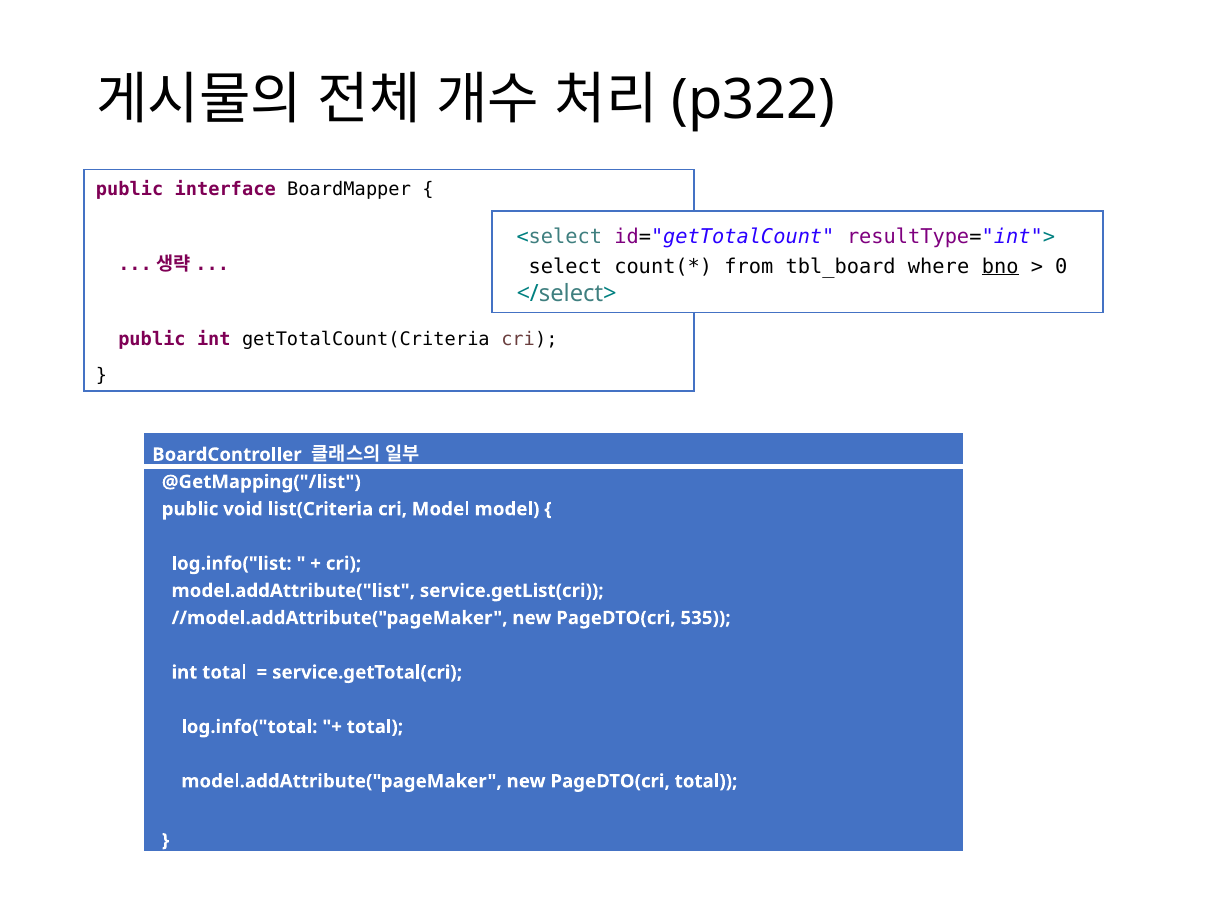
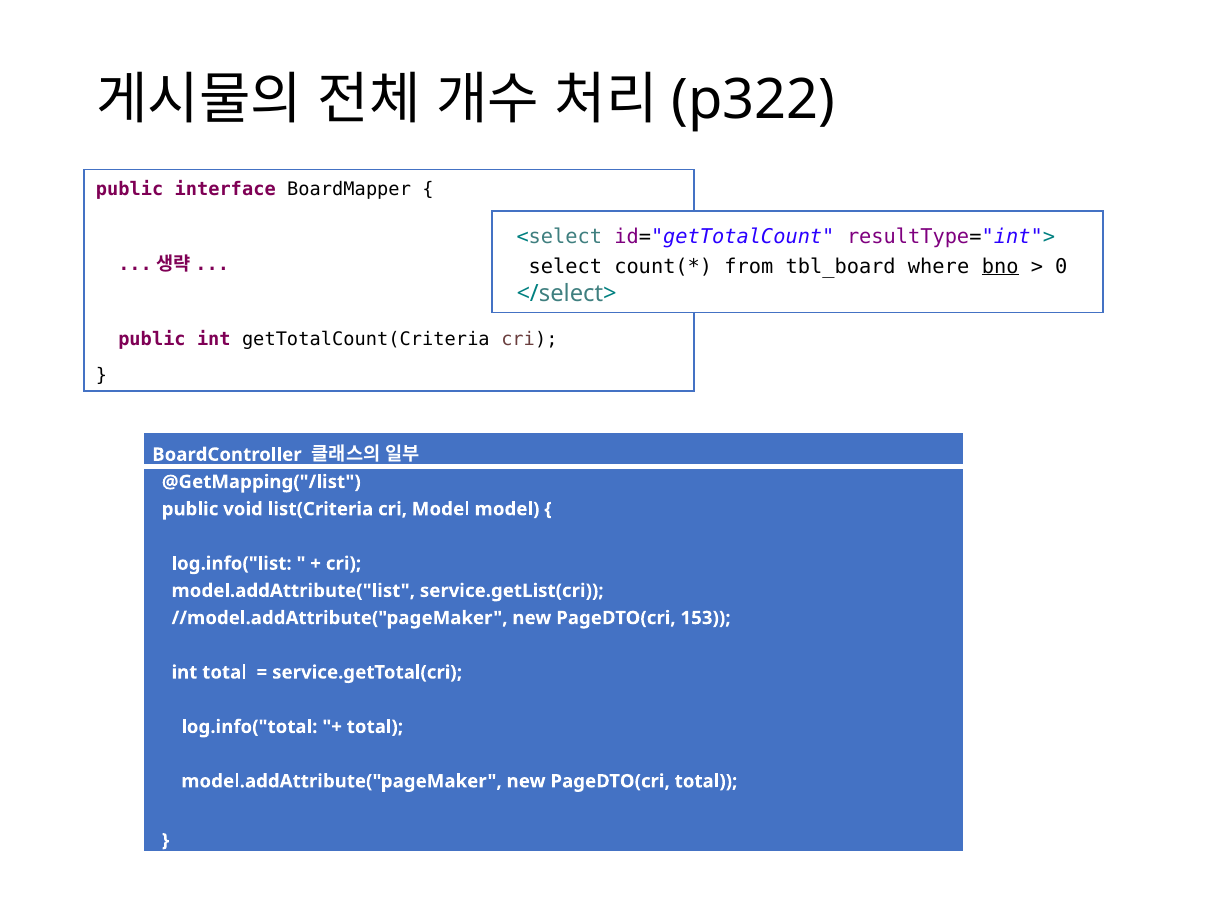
535: 535 -> 153
